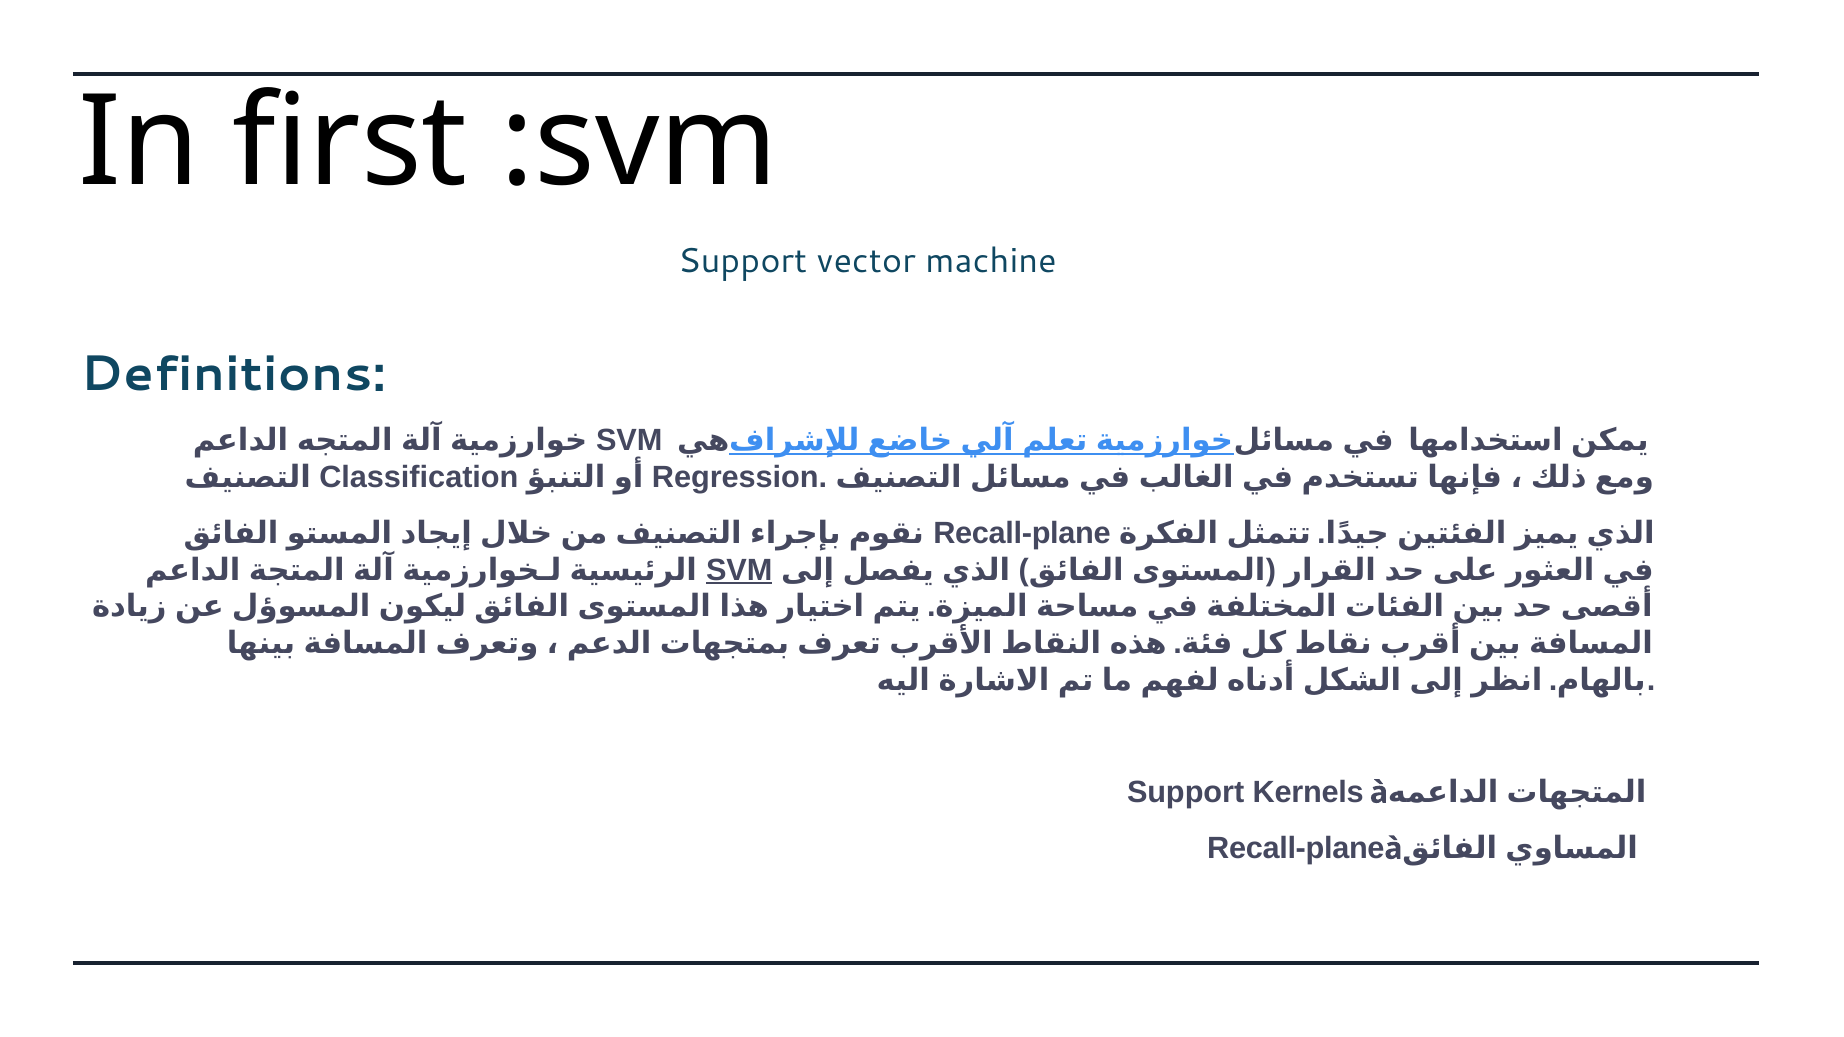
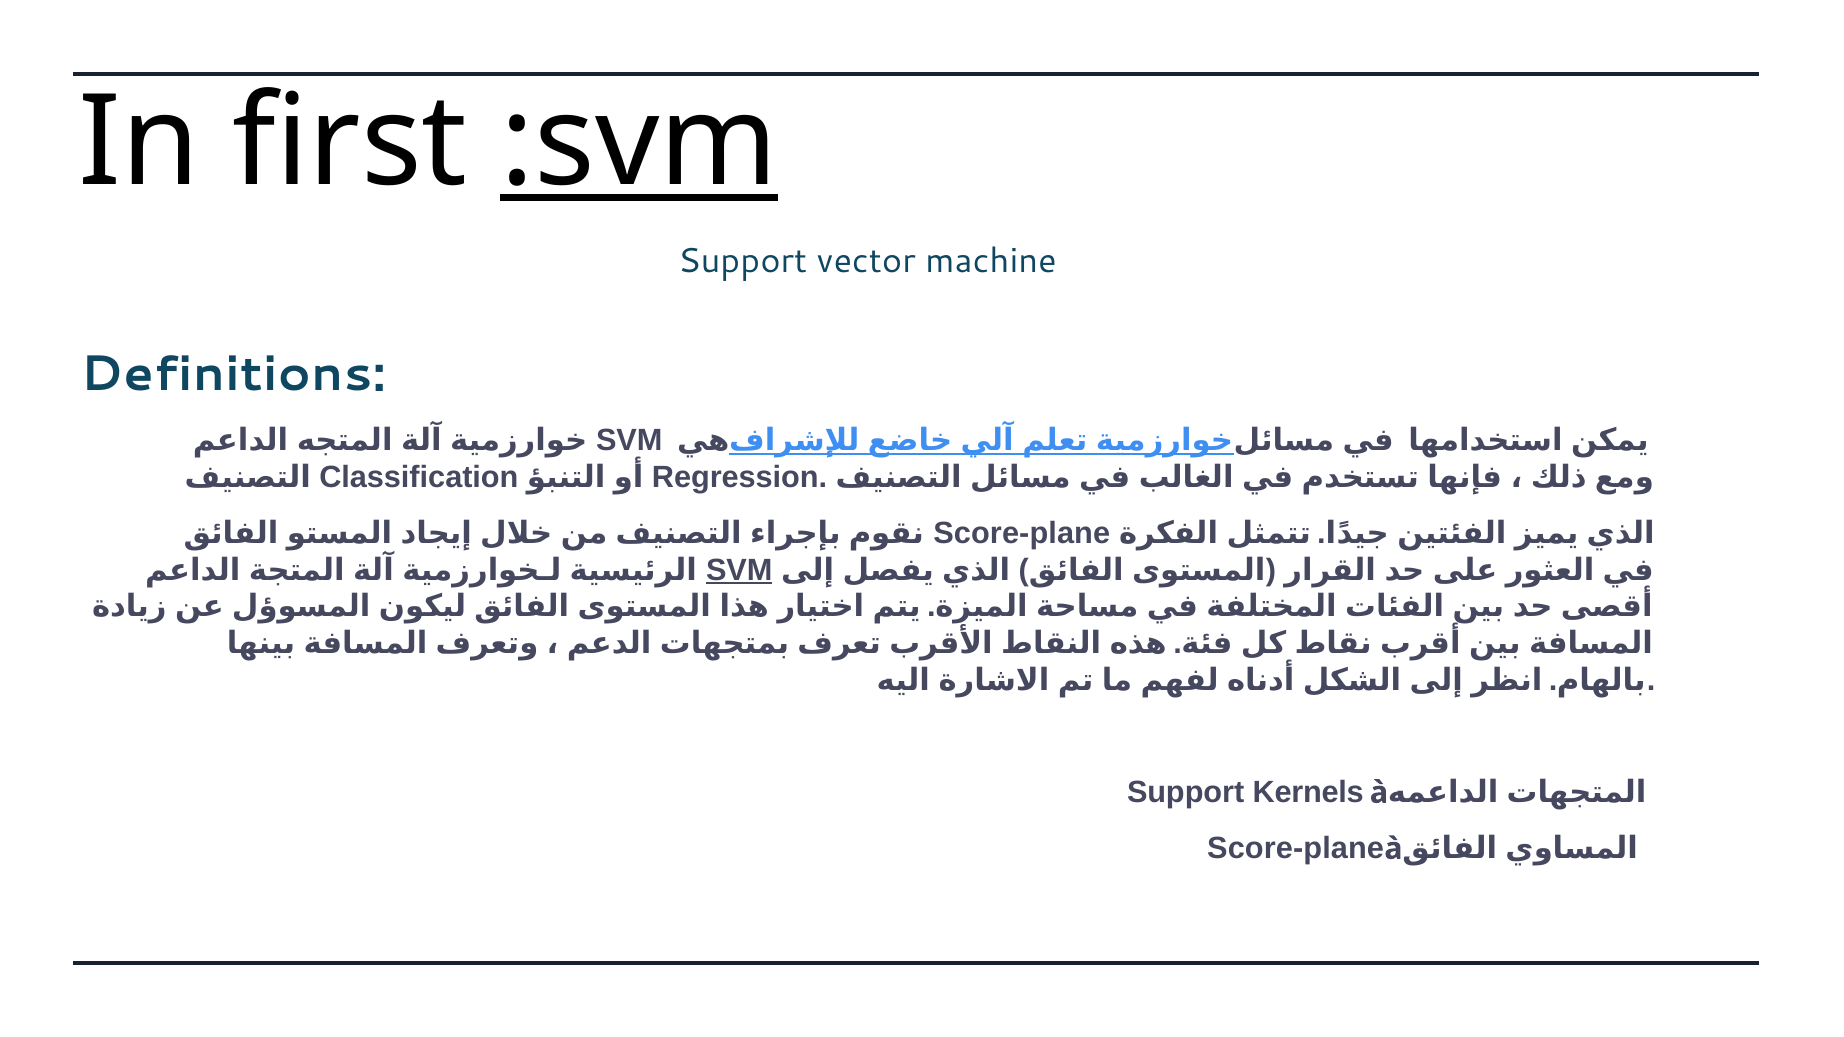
:svm underline: none -> present
Recall-plane at (1022, 533): Recall-plane -> Score-plane
Recall-plane at (1296, 849): Recall-plane -> Score-plane
